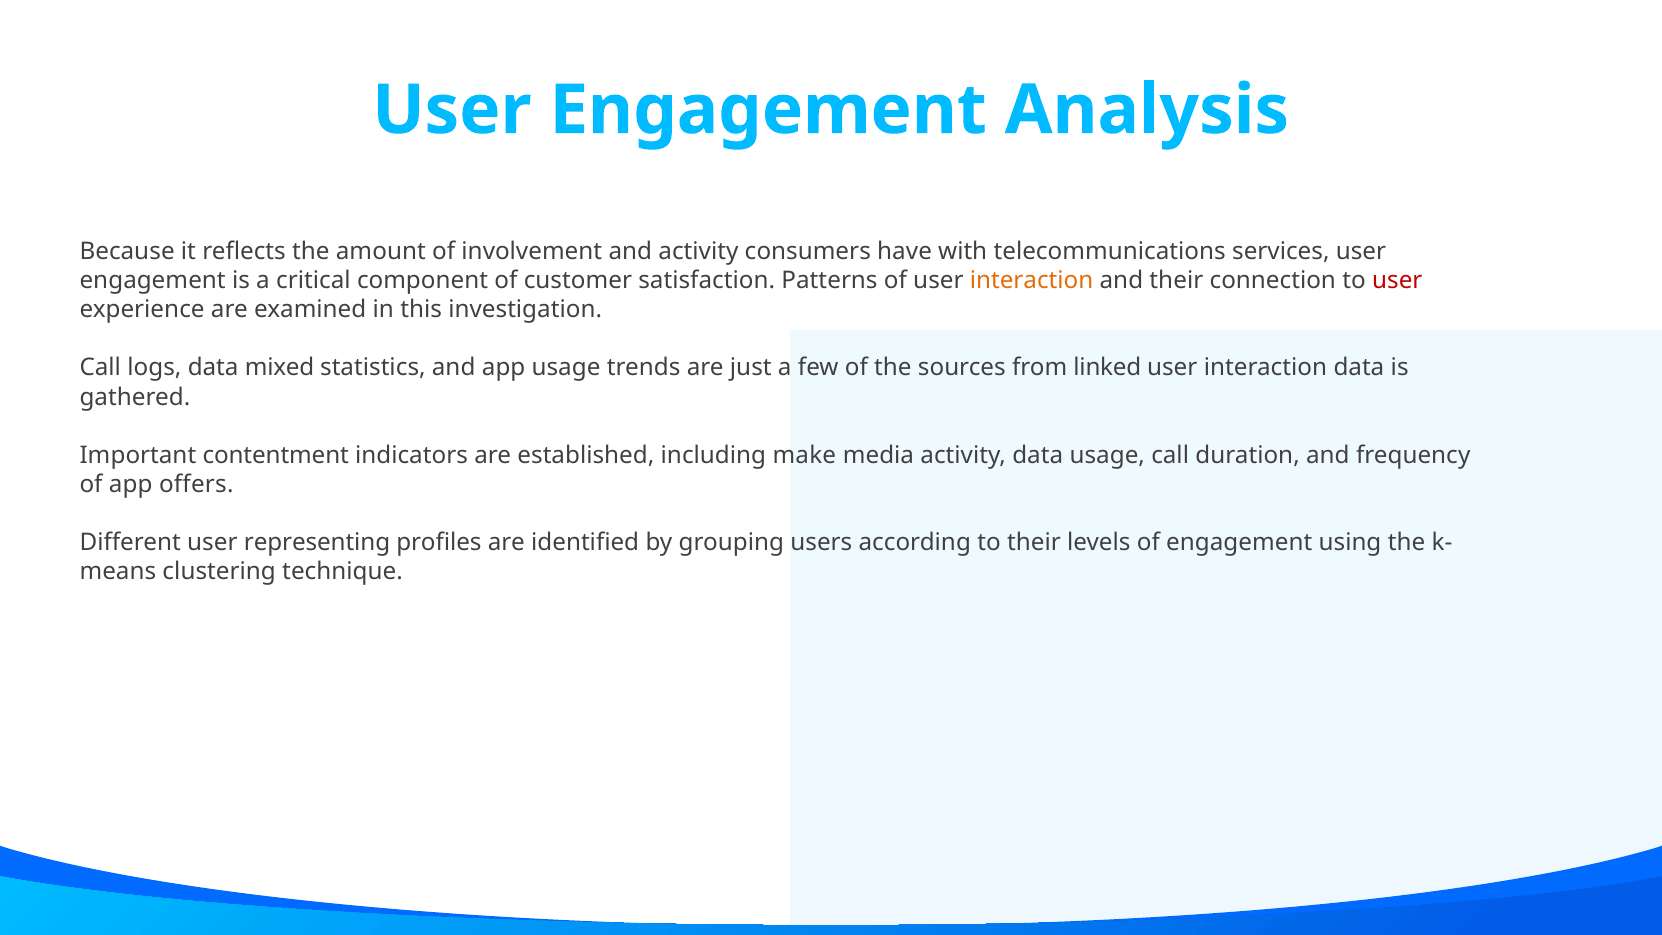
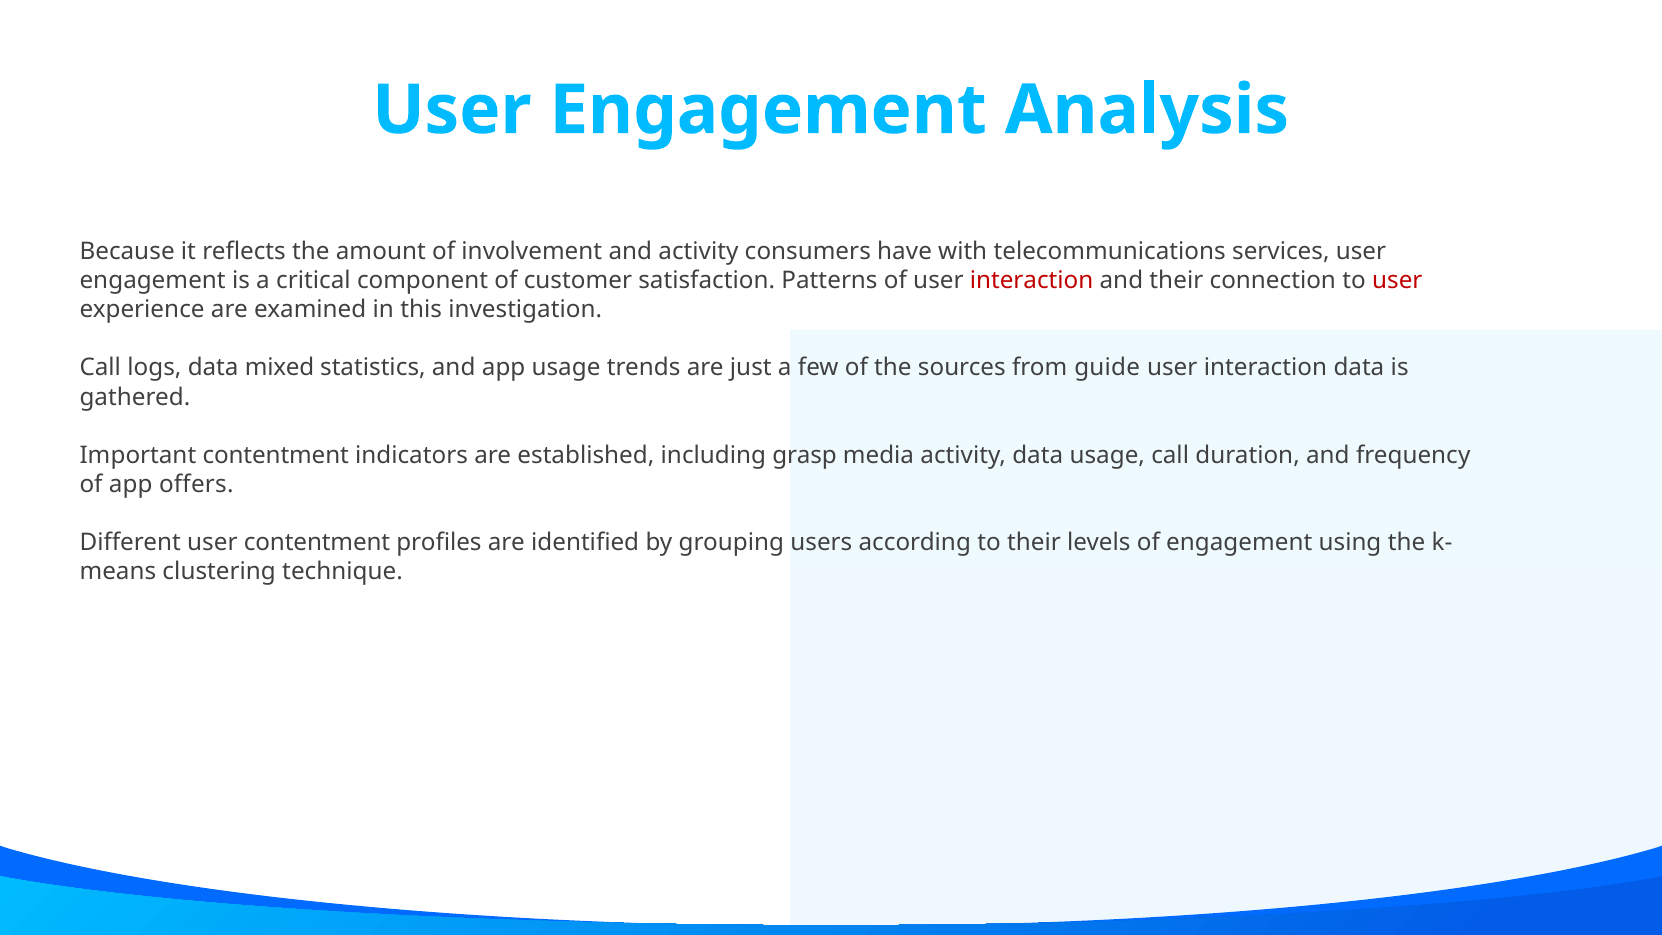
interaction at (1032, 281) colour: orange -> red
linked: linked -> guide
make: make -> grasp
user representing: representing -> contentment
